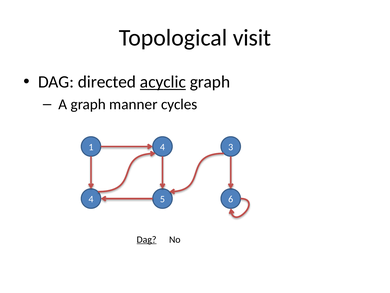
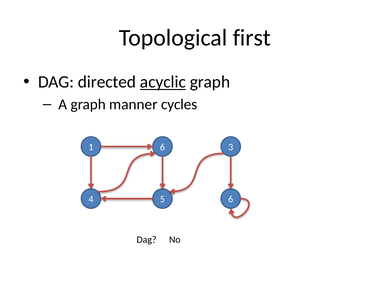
visit: visit -> first
1 4: 4 -> 6
Dag at (147, 239) underline: present -> none
